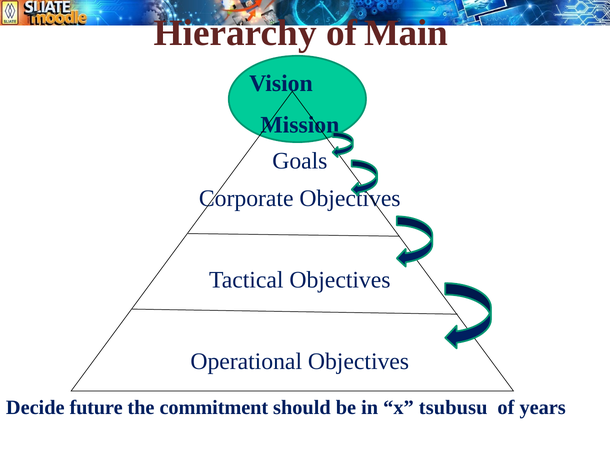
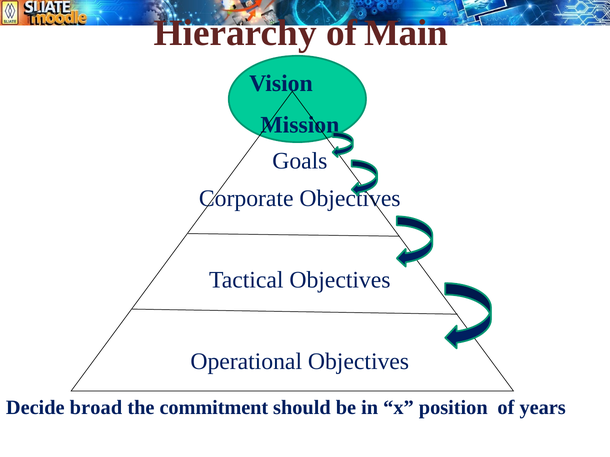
future: future -> broad
tsubusu: tsubusu -> position
